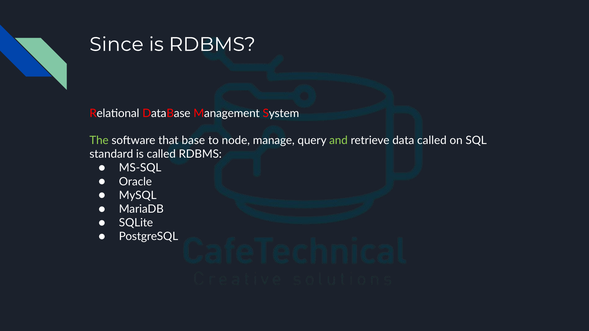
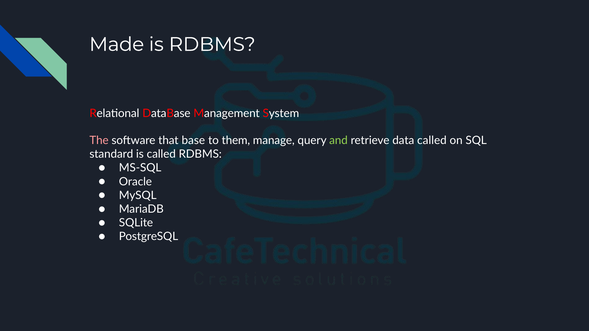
Since: Since -> Made
The colour: light green -> pink
node: node -> them
